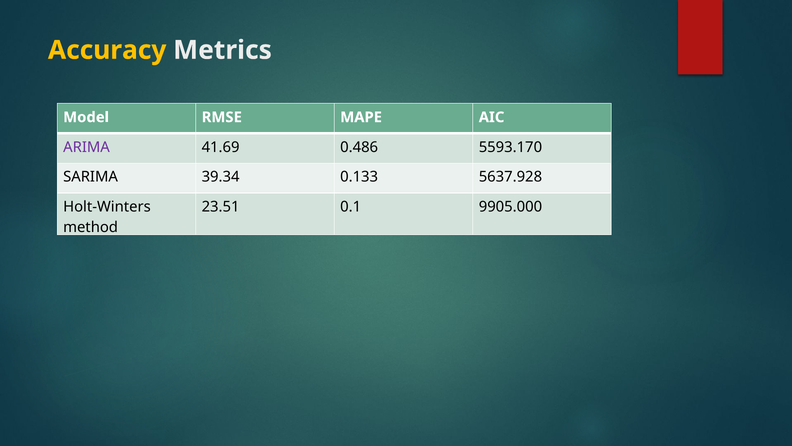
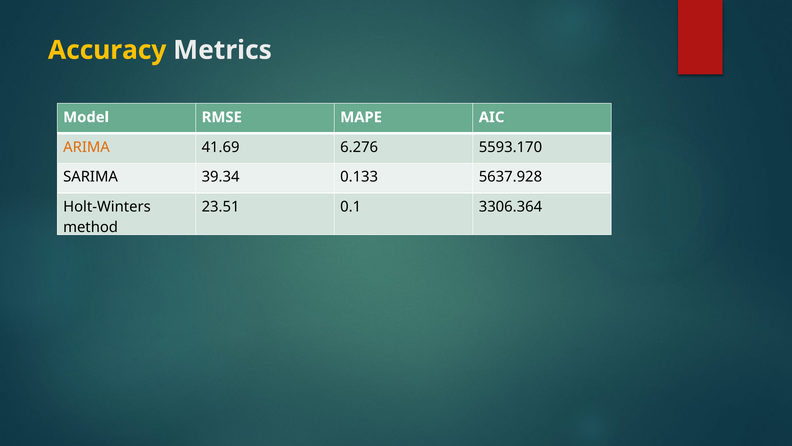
ARIMA colour: purple -> orange
0.486: 0.486 -> 6.276
9905.000: 9905.000 -> 3306.364
